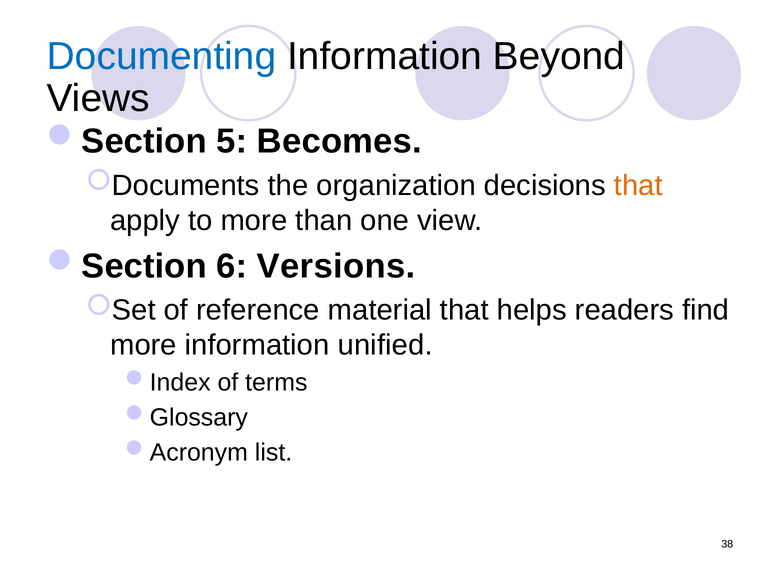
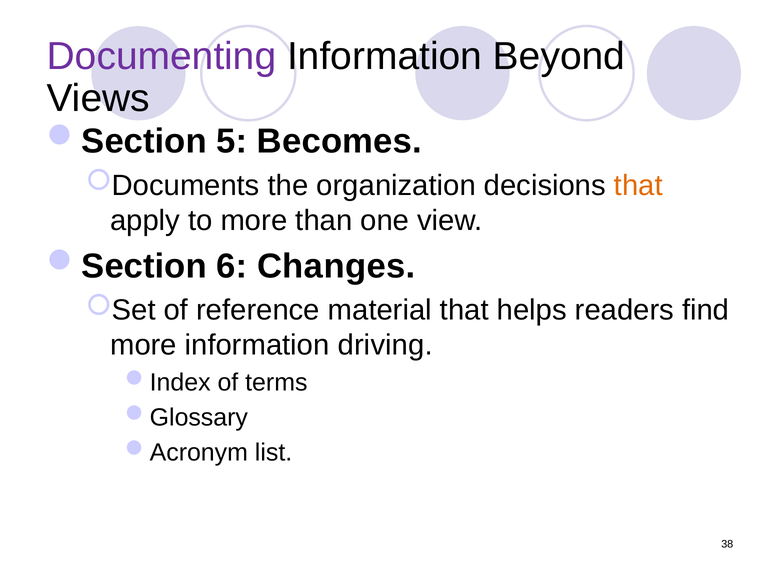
Documenting colour: blue -> purple
Versions: Versions -> Changes
unified: unified -> driving
